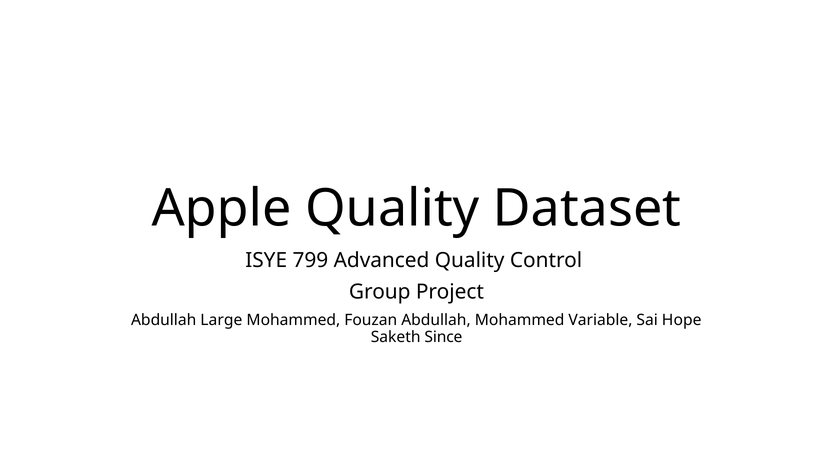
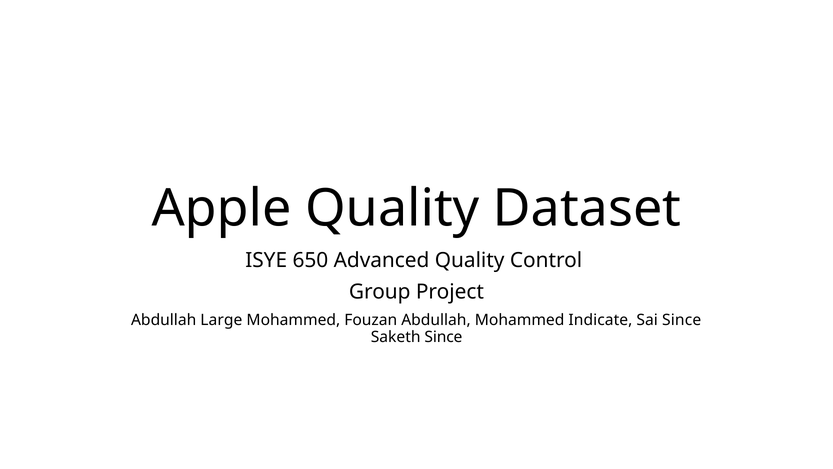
799: 799 -> 650
Variable: Variable -> Indicate
Sai Hope: Hope -> Since
